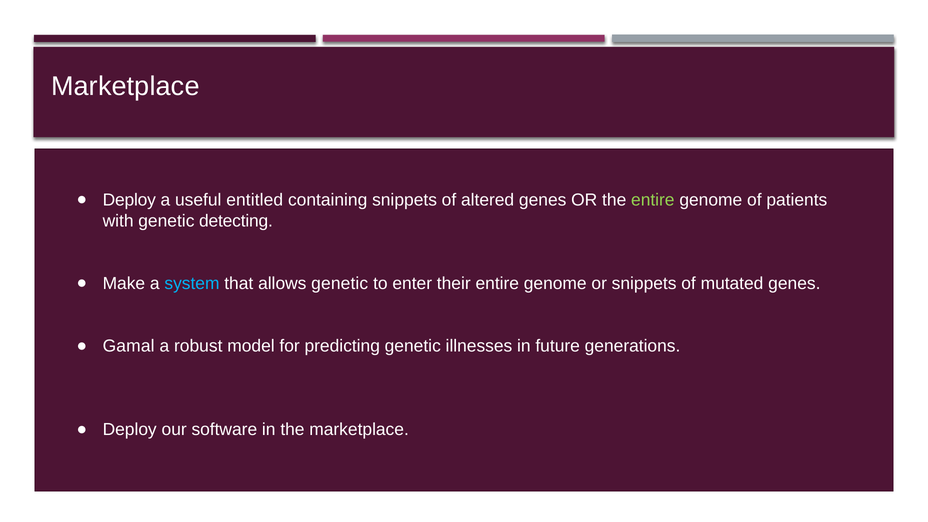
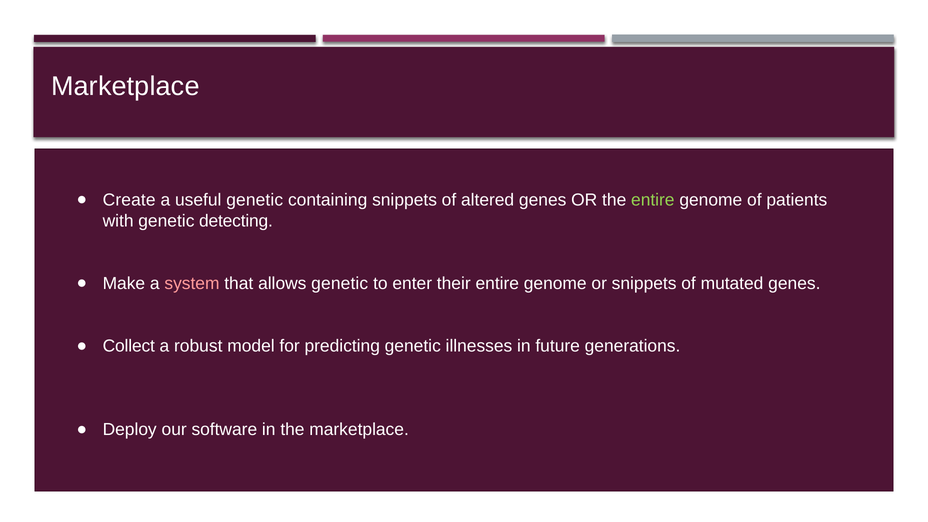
Deploy at (129, 200): Deploy -> Create
useful entitled: entitled -> genetic
system colour: light blue -> pink
Gamal: Gamal -> Collect
